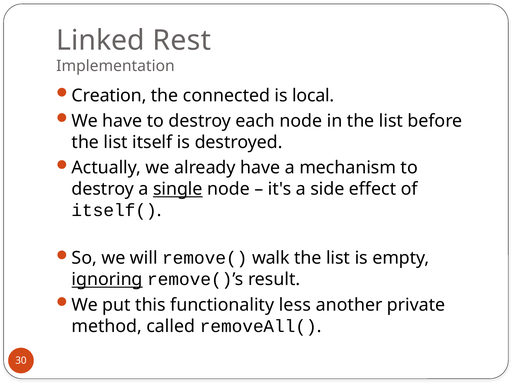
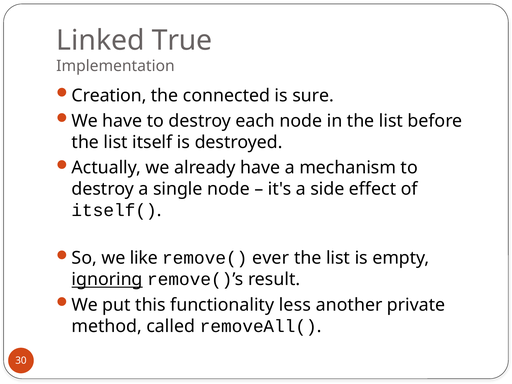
Rest: Rest -> True
local: local -> sure
single underline: present -> none
will: will -> like
walk: walk -> ever
